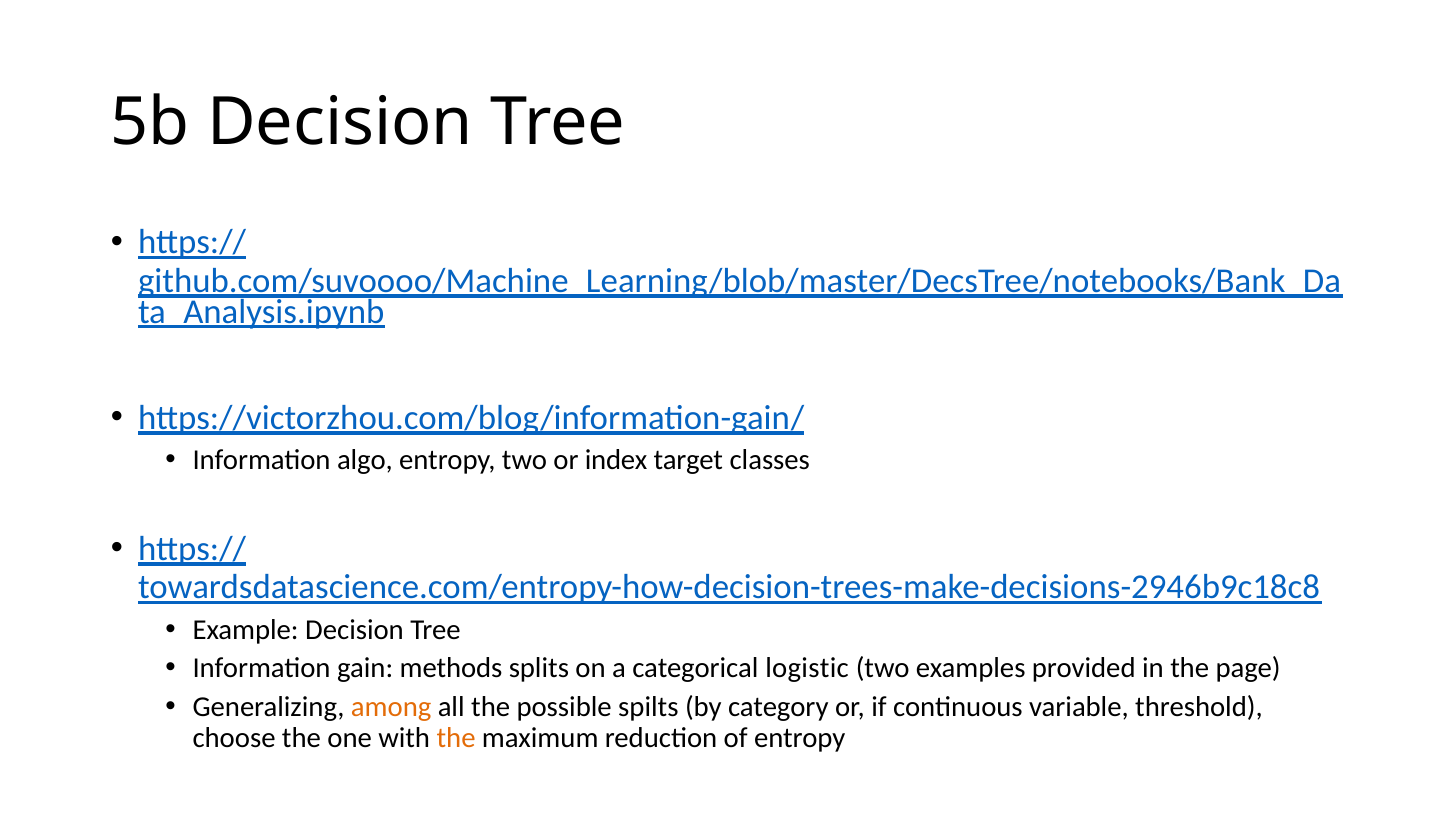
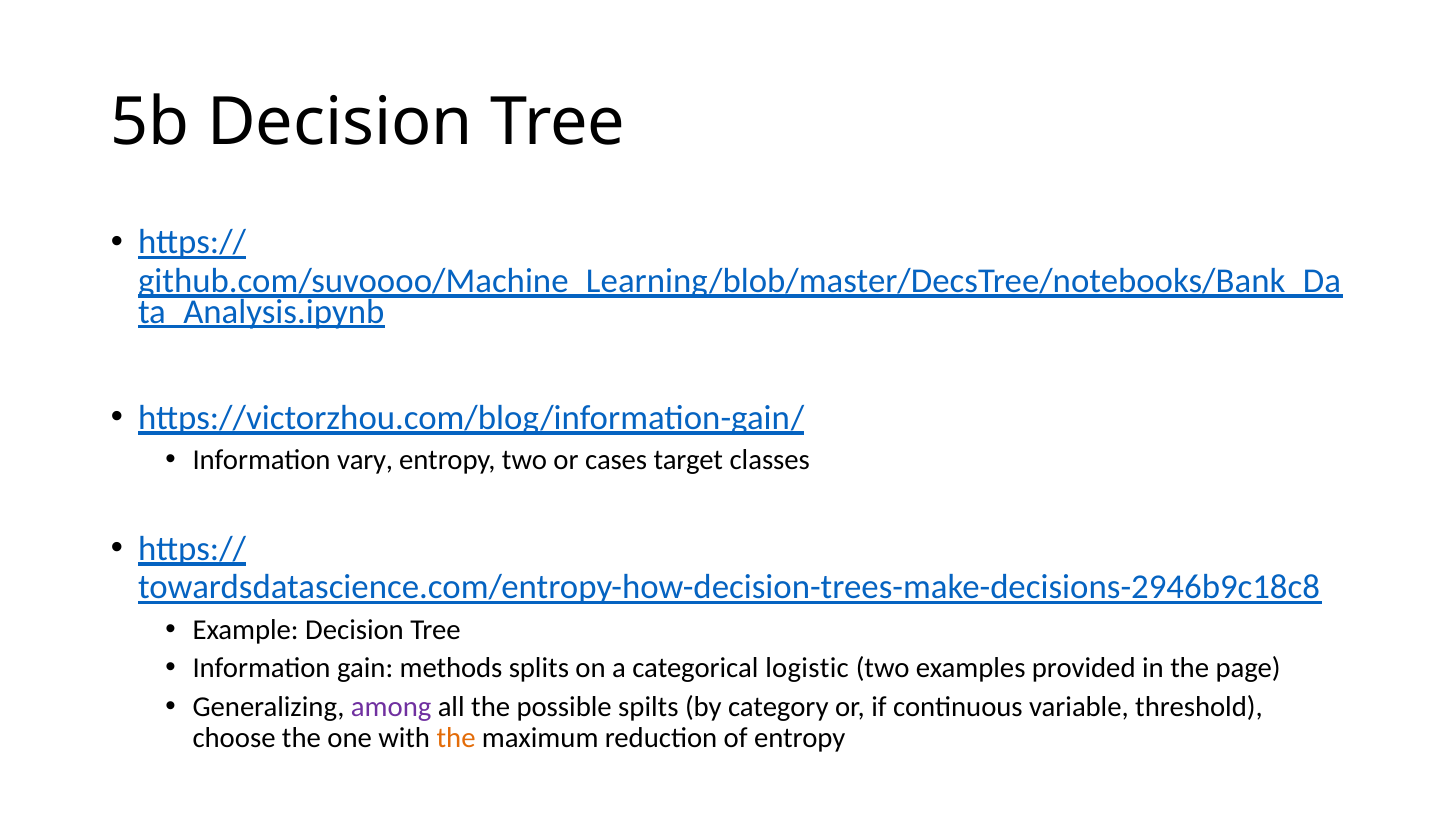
algo: algo -> vary
index: index -> cases
among colour: orange -> purple
